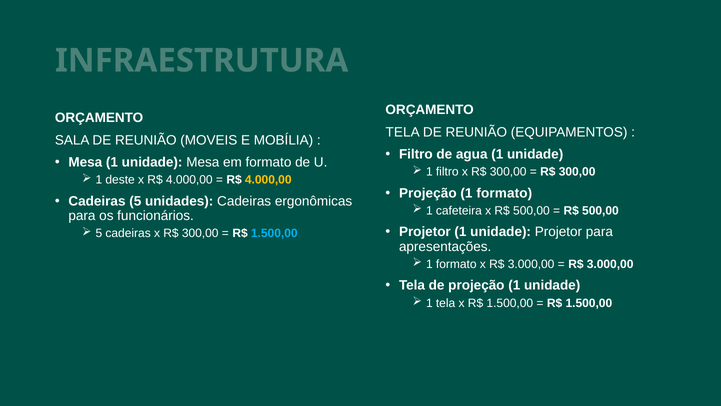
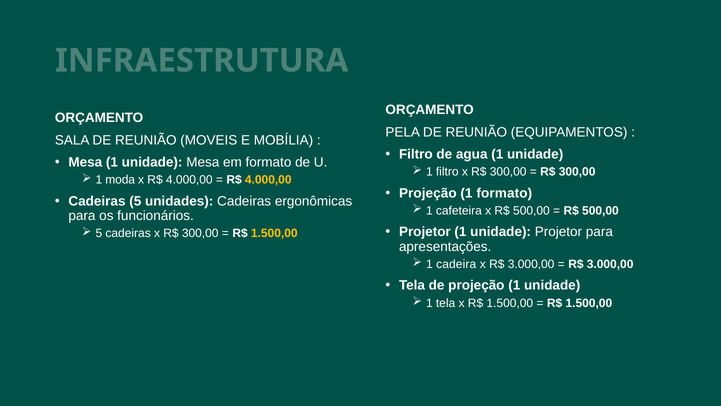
TELA at (403, 132): TELA -> PELA
deste: deste -> moda
1.500,00 at (274, 233) colour: light blue -> yellow
formato at (456, 264): formato -> cadeira
